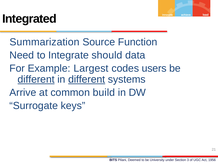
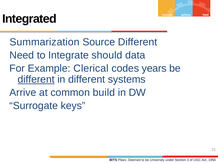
Source Function: Function -> Different
Largest: Largest -> Clerical
users: users -> years
different at (87, 80) underline: present -> none
